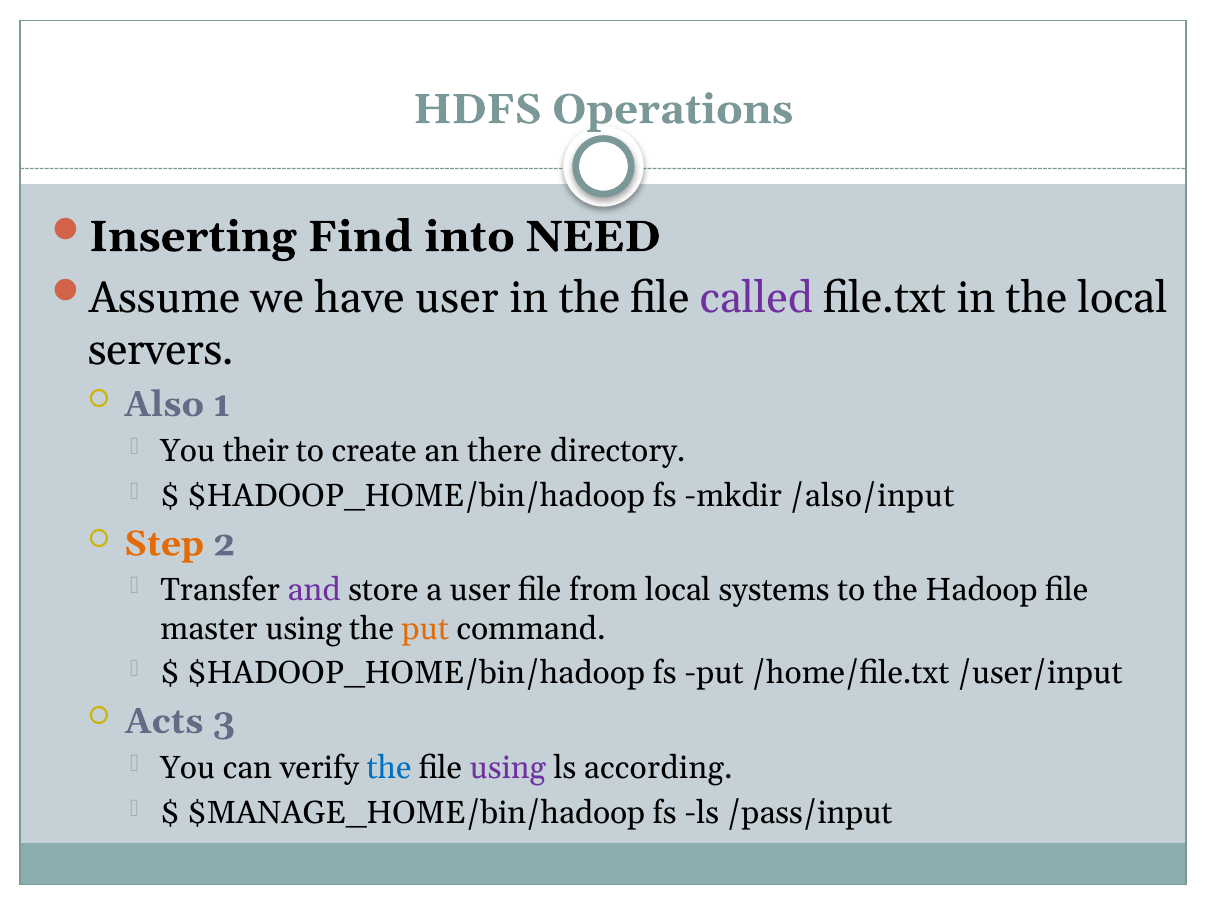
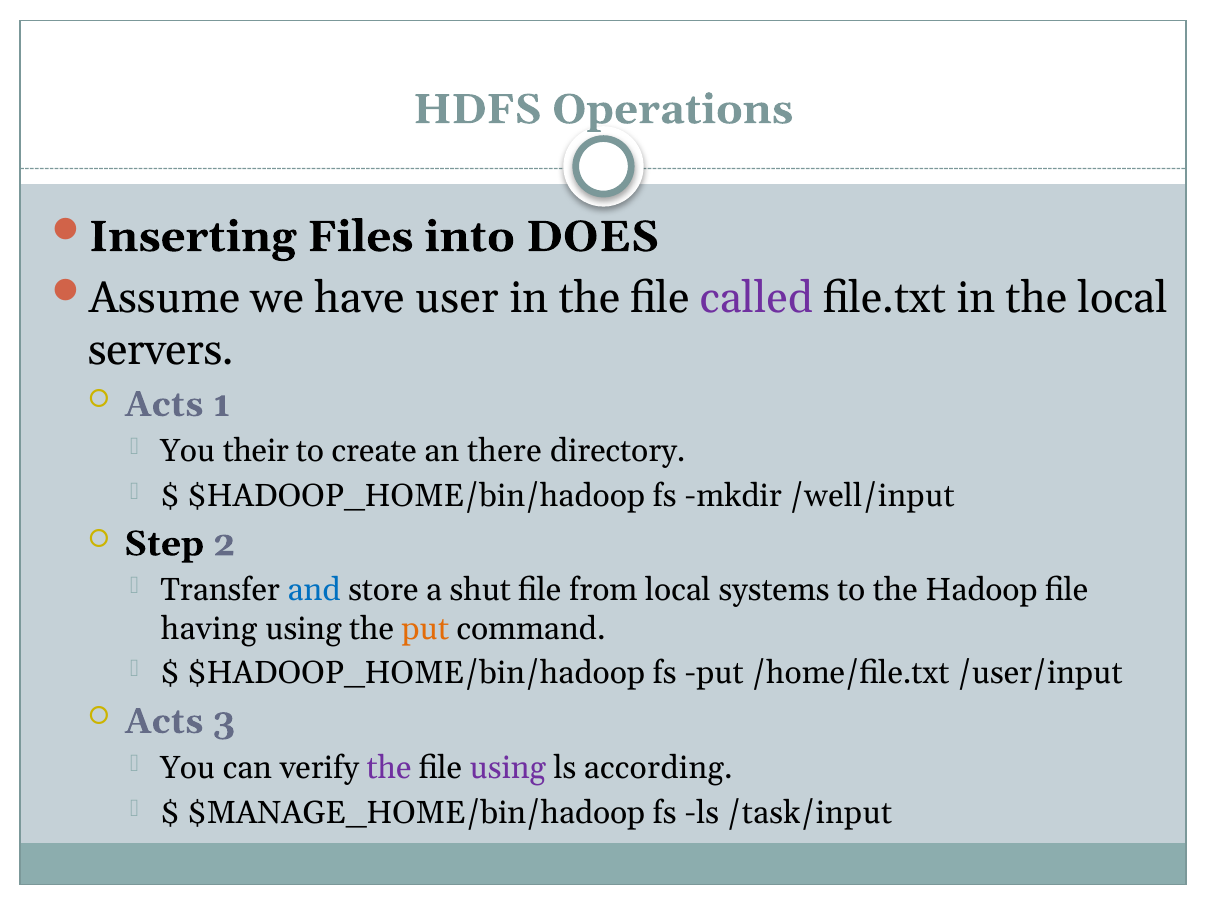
Find: Find -> Files
NEED: NEED -> DOES
Also at (164, 404): Also -> Acts
/also/input: /also/input -> /well/input
Step colour: orange -> black
and colour: purple -> blue
a user: user -> shut
master: master -> having
the at (389, 768) colour: blue -> purple
/pass/input: /pass/input -> /task/input
